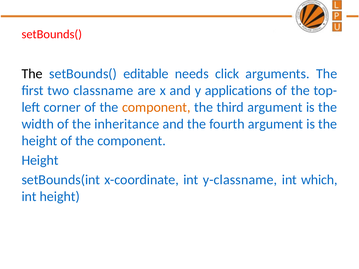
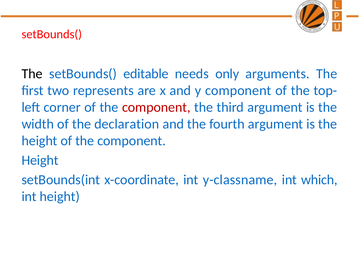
click: click -> only
classname: classname -> represents
y applications: applications -> component
component at (156, 107) colour: orange -> red
inheritance: inheritance -> declaration
